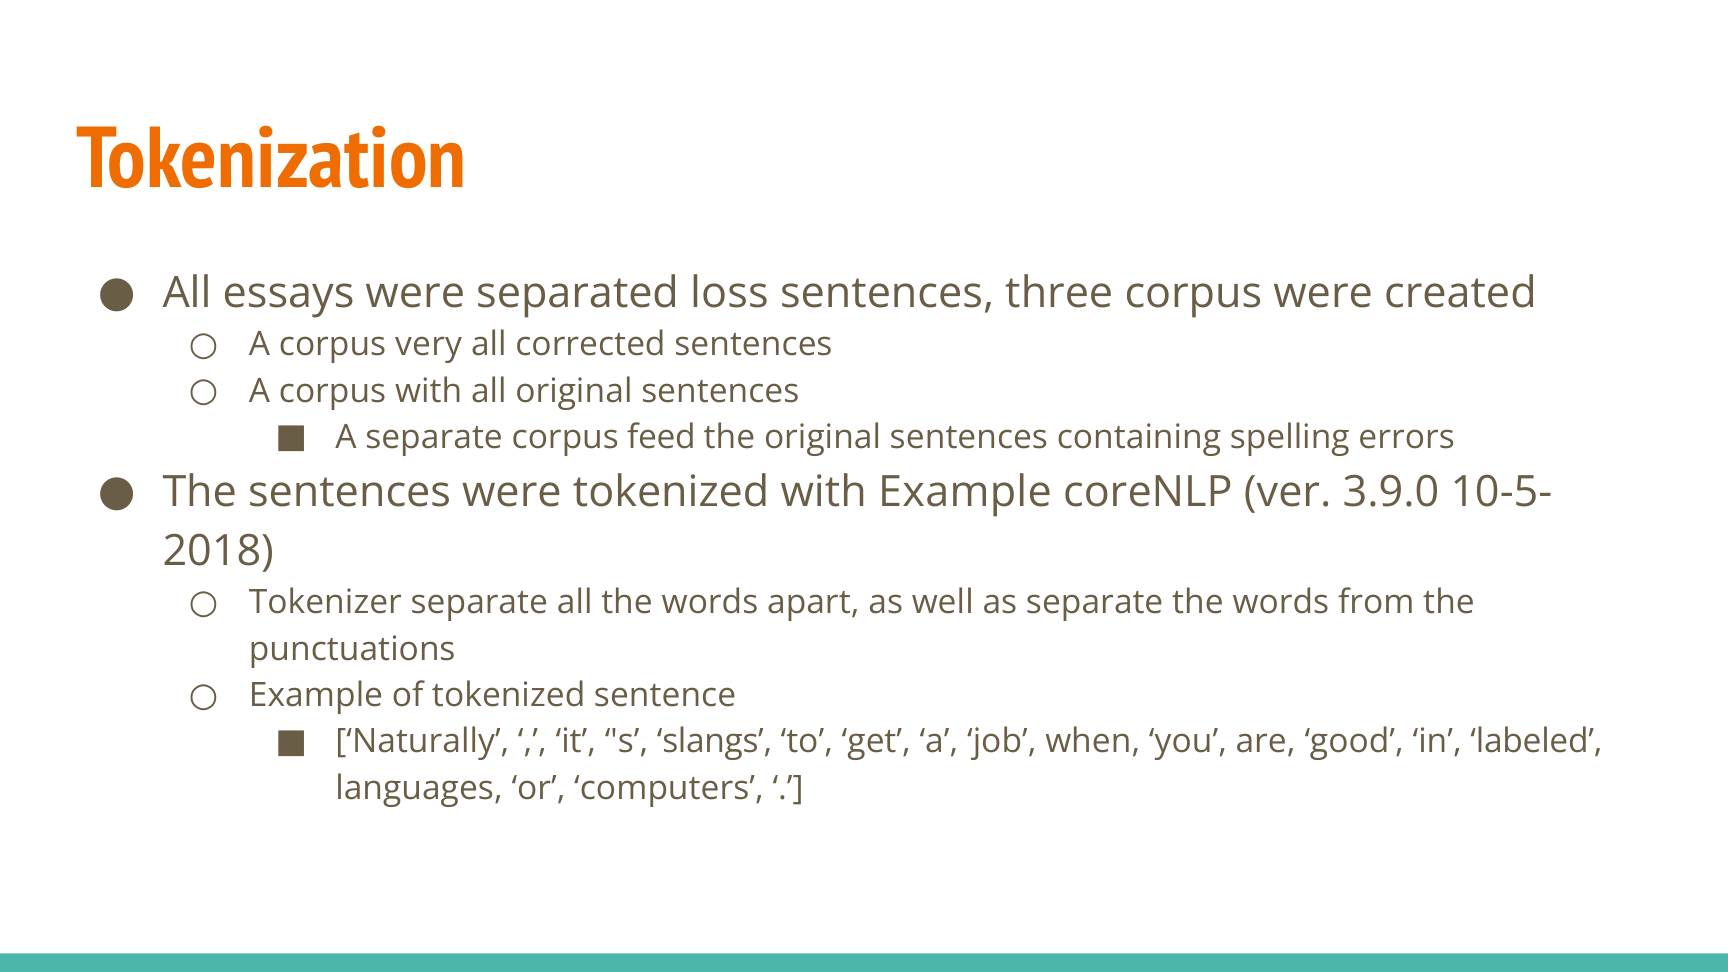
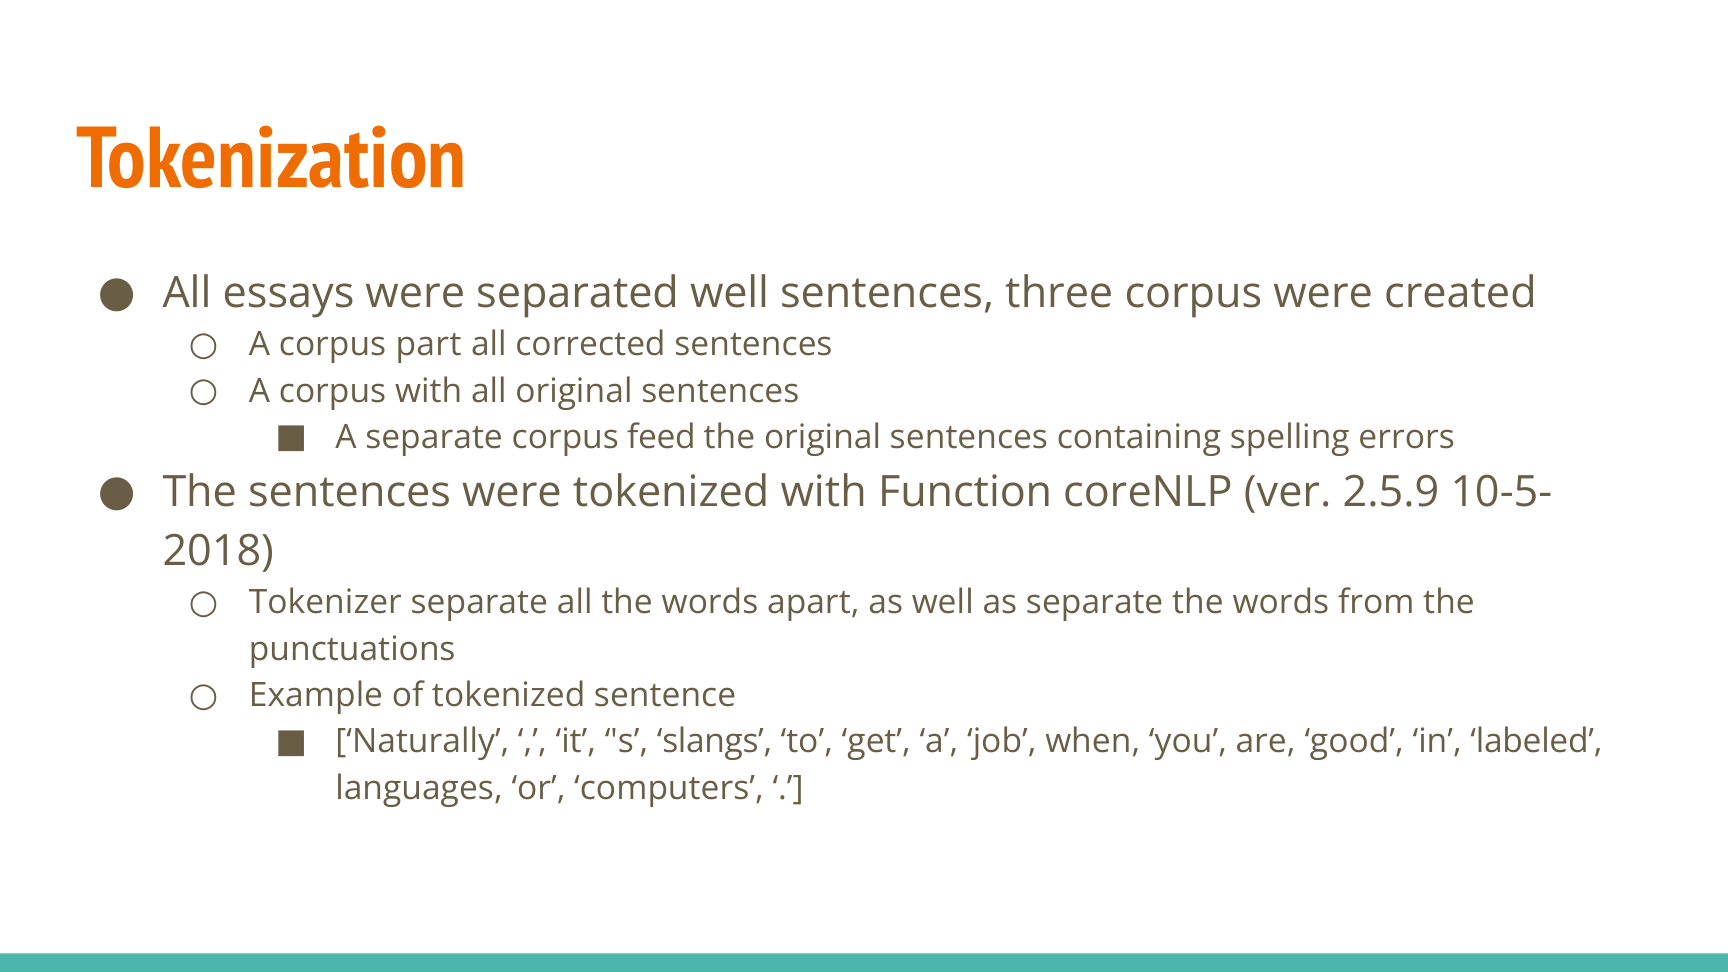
separated loss: loss -> well
very: very -> part
with Example: Example -> Function
3.9.0: 3.9.0 -> 2.5.9
